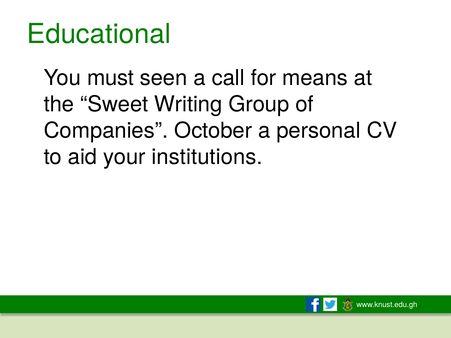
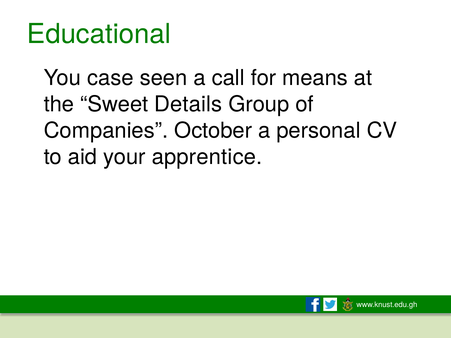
must: must -> case
Writing: Writing -> Details
institutions: institutions -> apprentice
